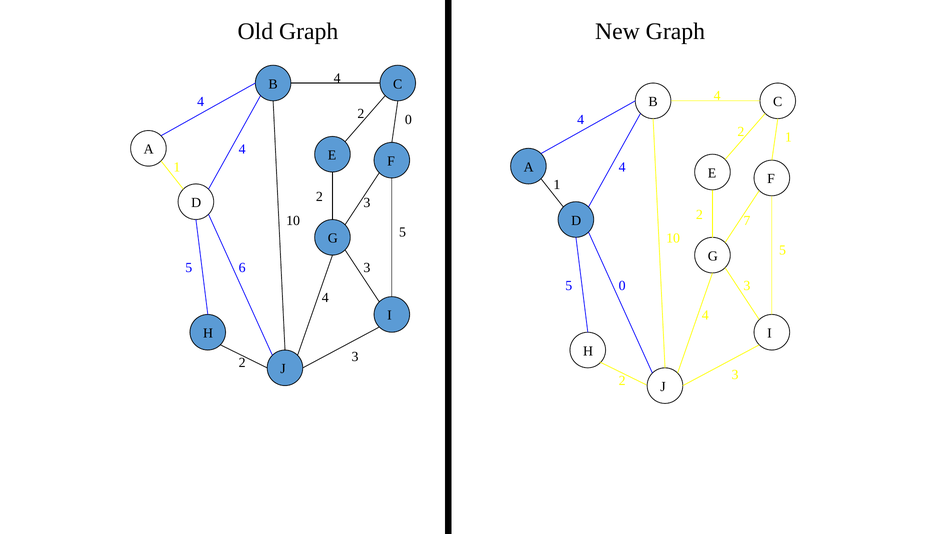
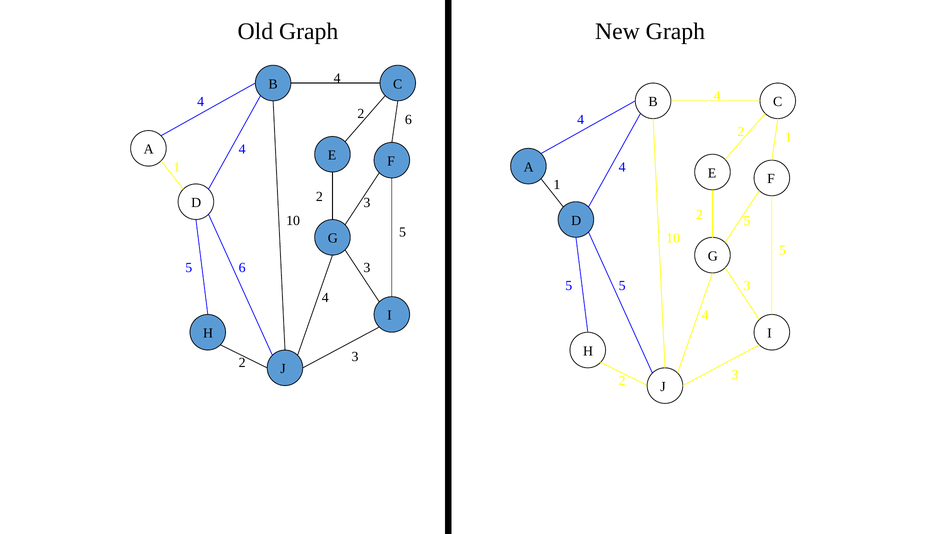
2 0: 0 -> 6
7 at (747, 221): 7 -> 5
5 0: 0 -> 5
